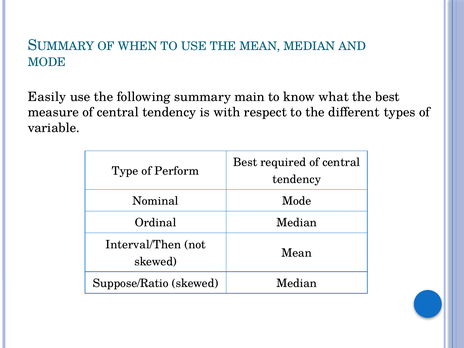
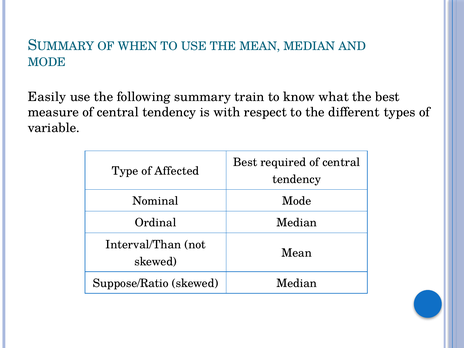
main: main -> train
Perform: Perform -> Affected
Interval/Then: Interval/Then -> Interval/Than
